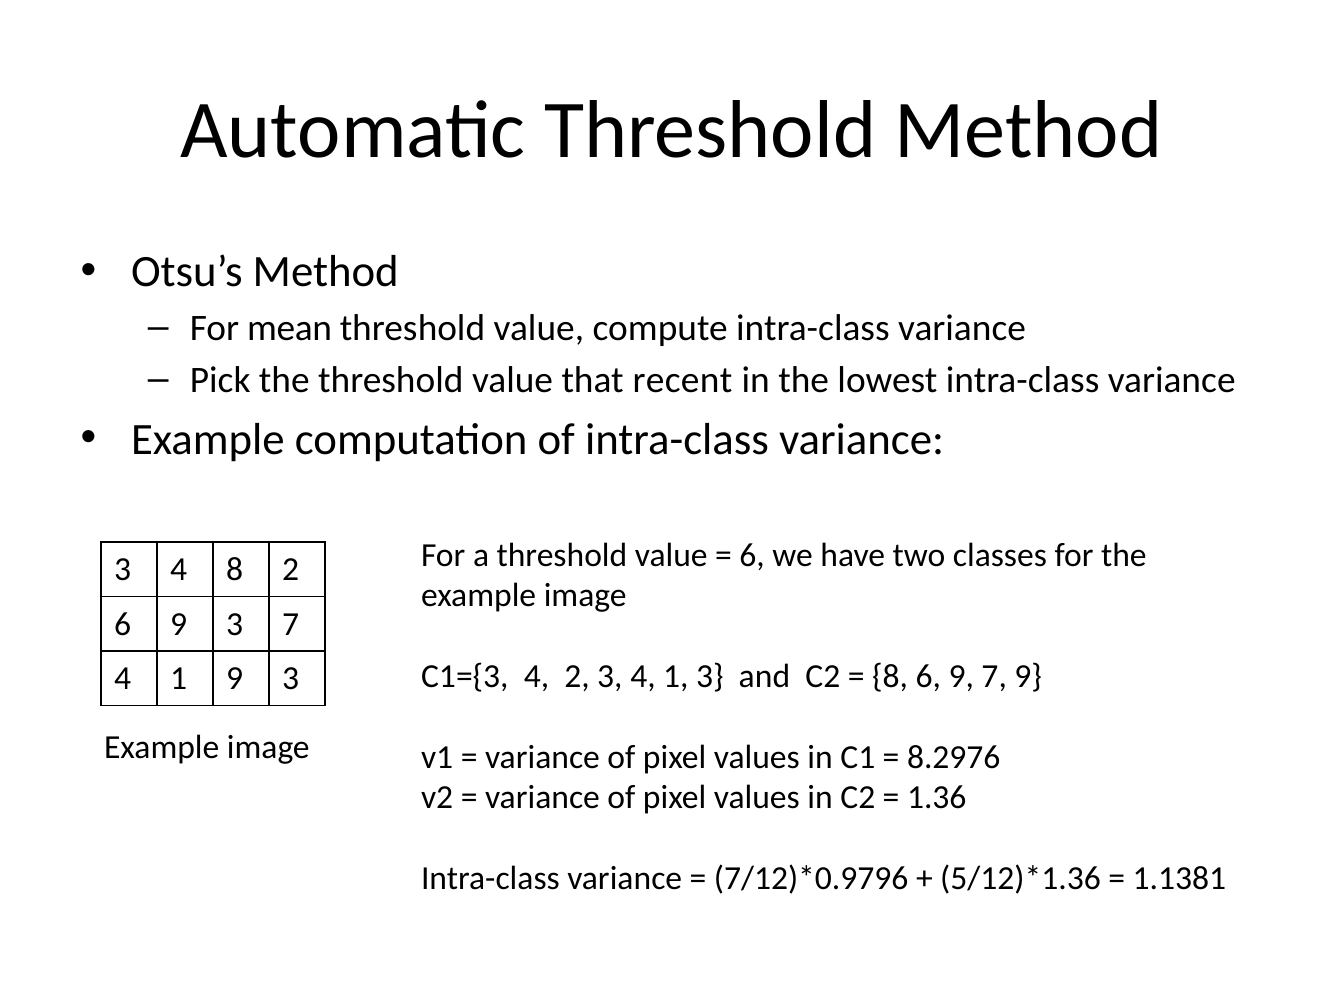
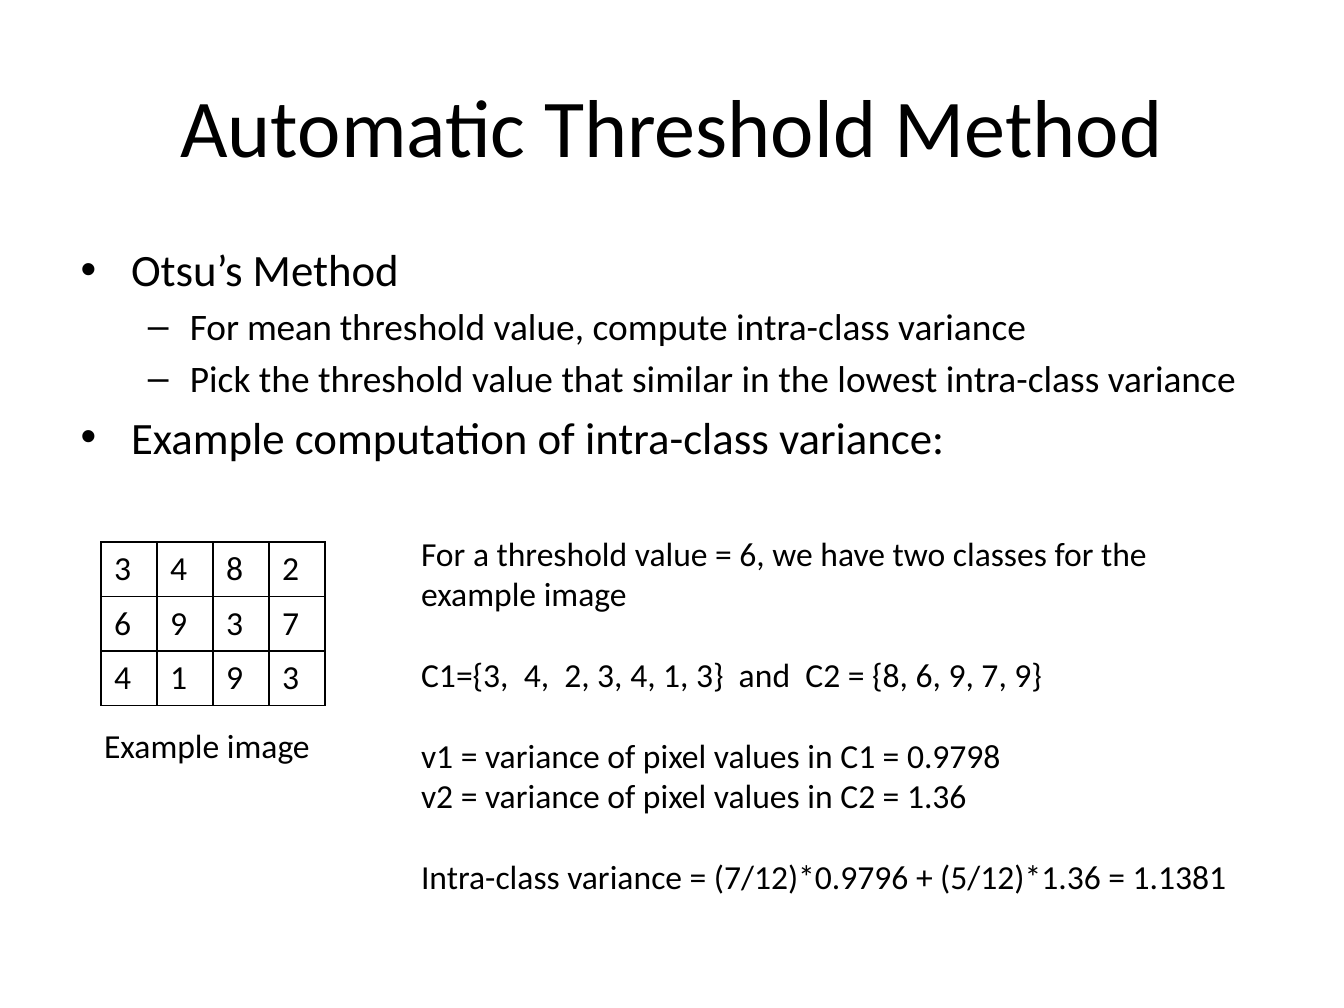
recent: recent -> similar
8.2976: 8.2976 -> 0.9798
